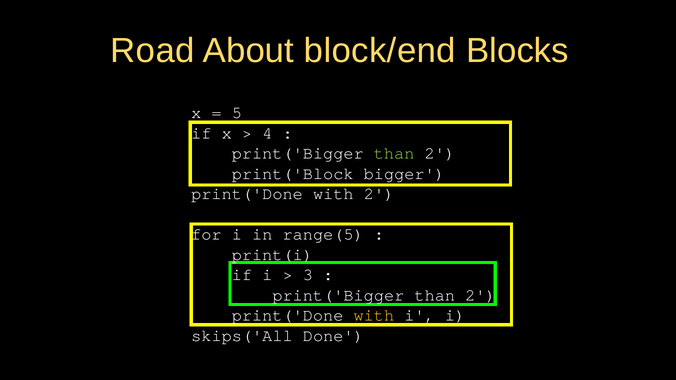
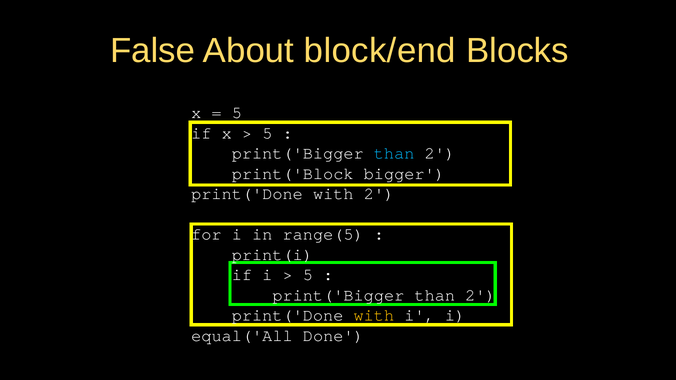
Road: Road -> False
4 at (267, 133): 4 -> 5
than at (394, 153) colour: light green -> light blue
3 at (308, 275): 3 -> 5
skips('All: skips('All -> equal('All
